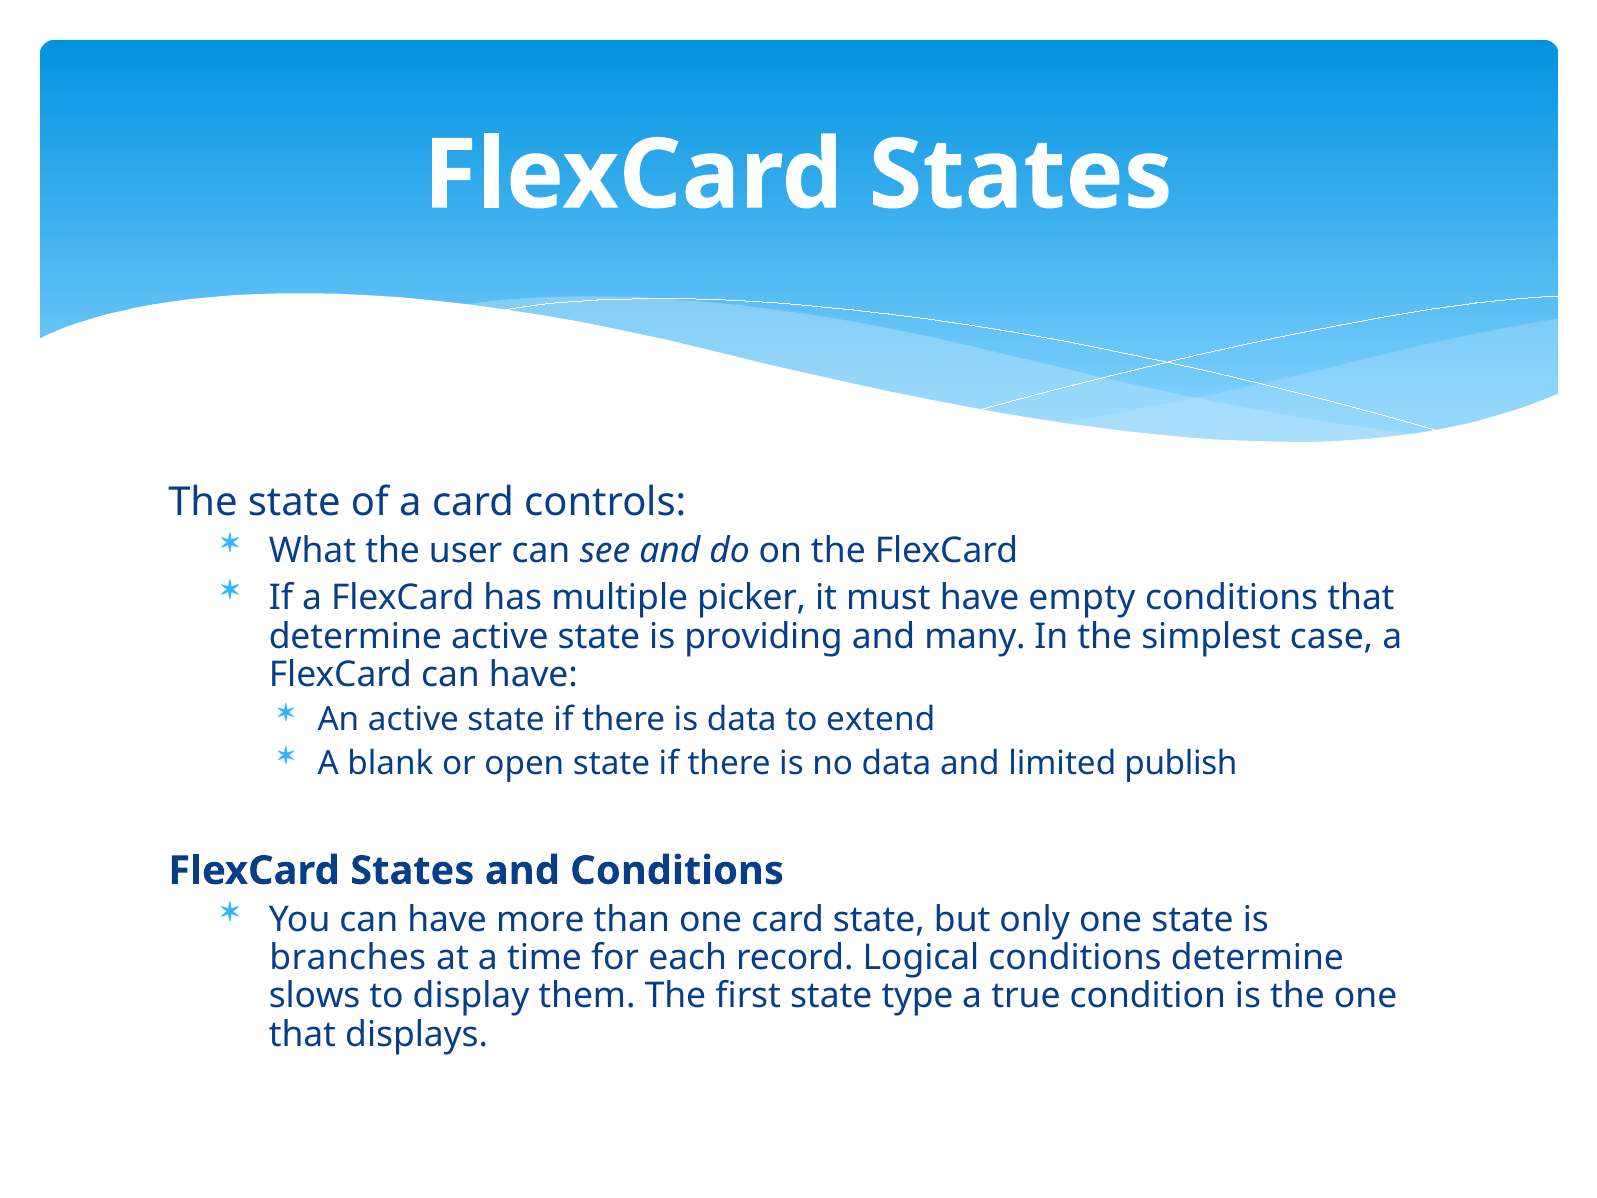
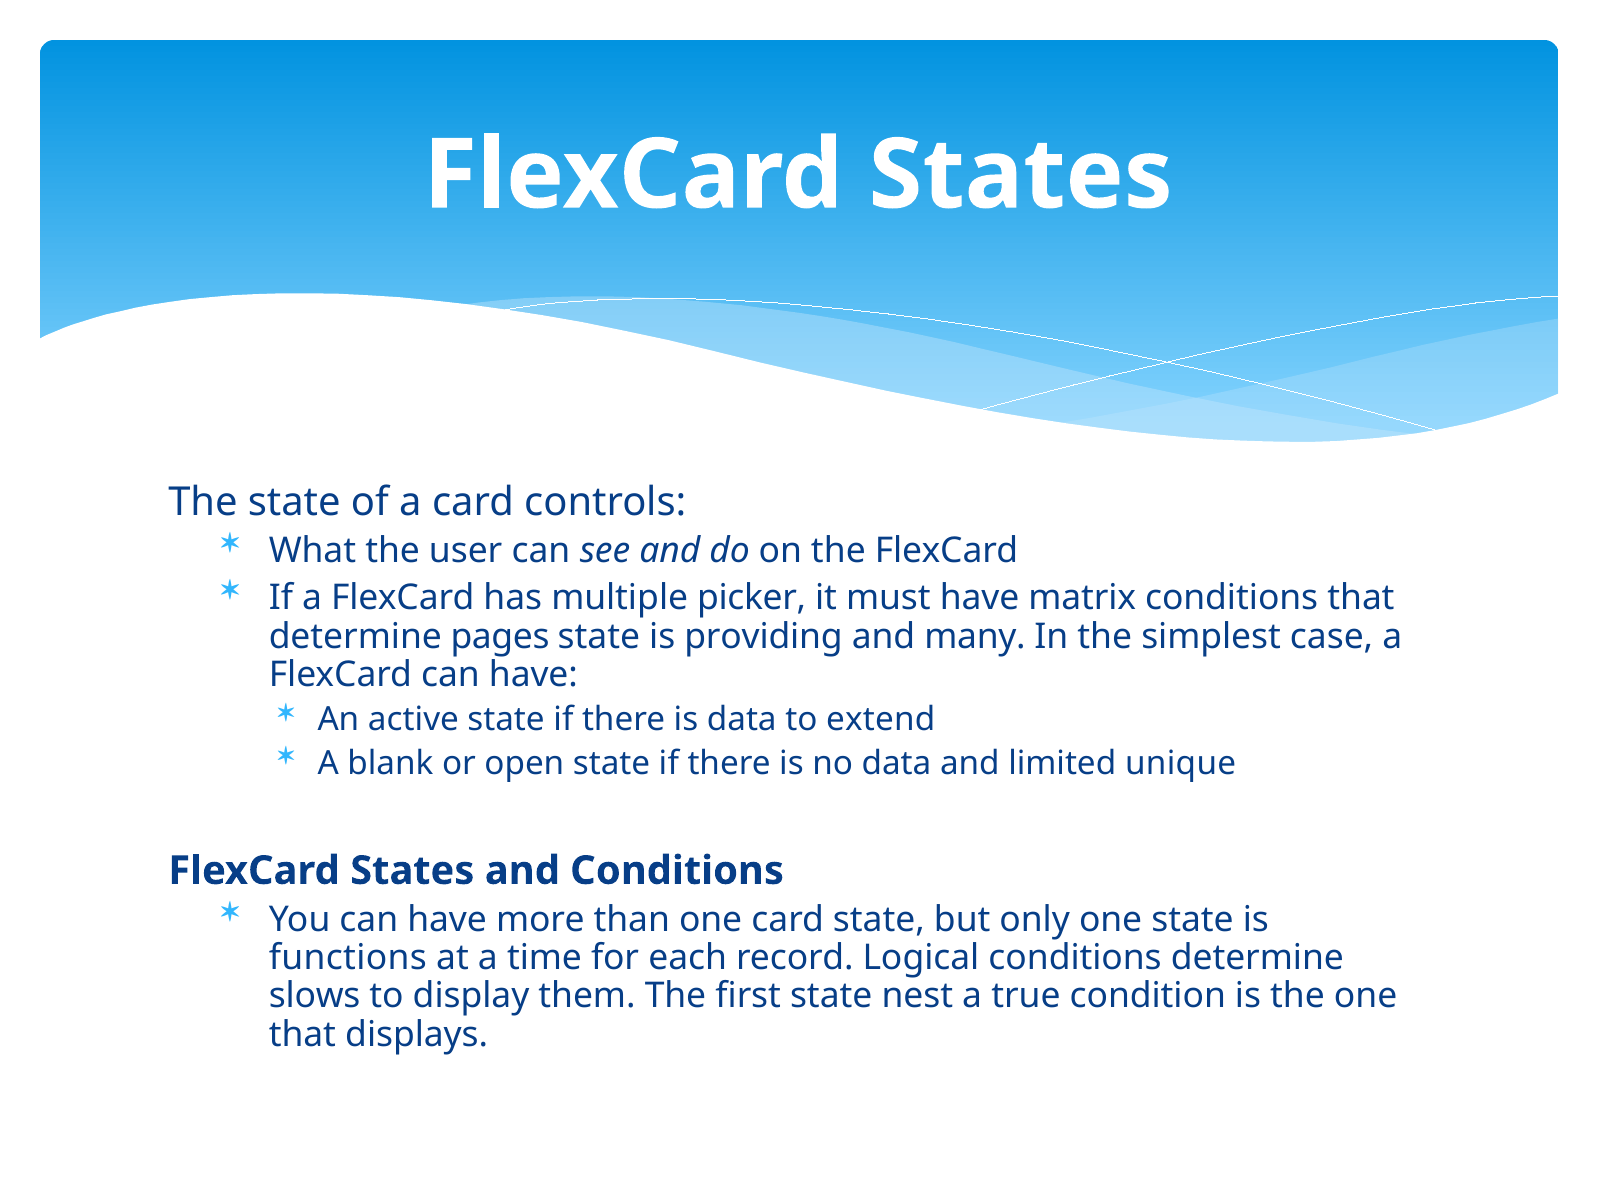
empty: empty -> matrix
determine active: active -> pages
publish: publish -> unique
branches: branches -> functions
type: type -> nest
